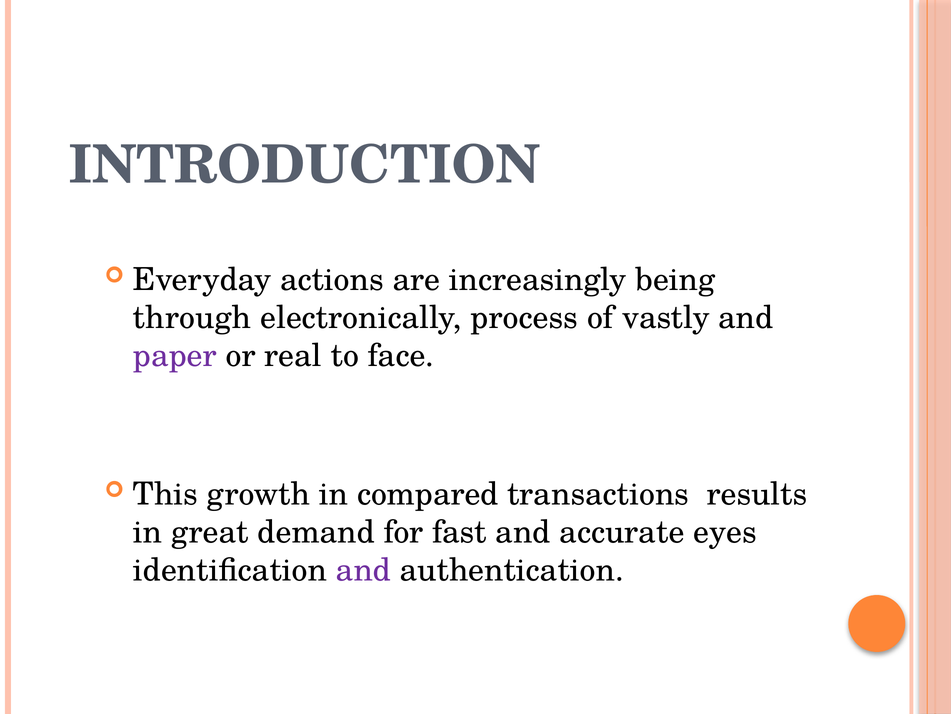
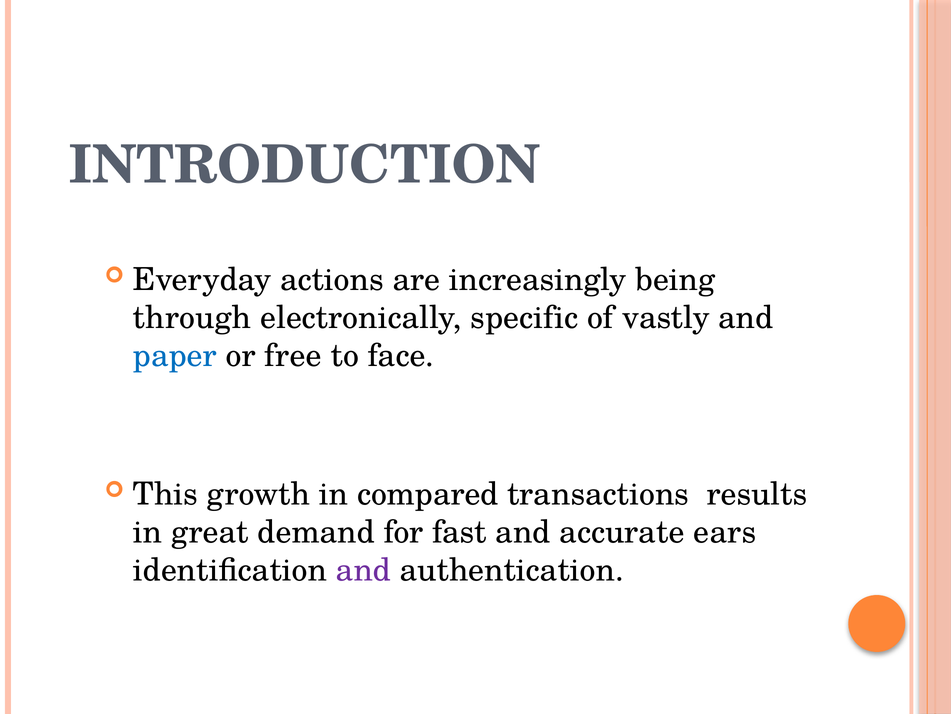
process: process -> specific
paper colour: purple -> blue
real: real -> free
eyes: eyes -> ears
